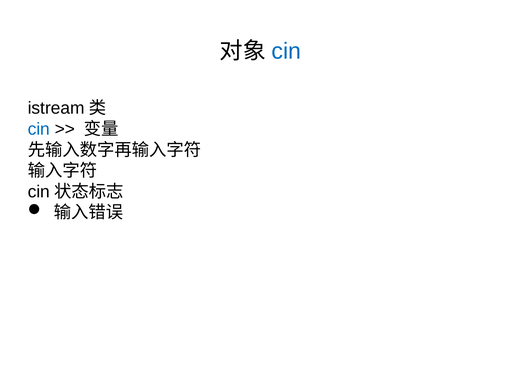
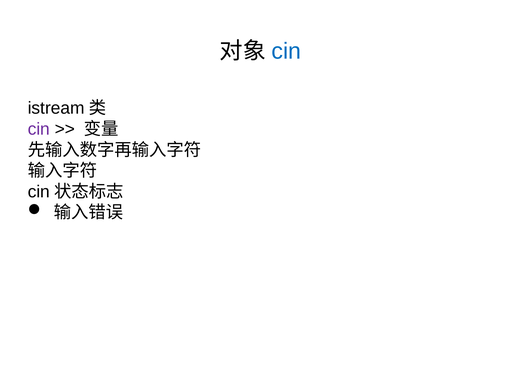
cin at (39, 129) colour: blue -> purple
